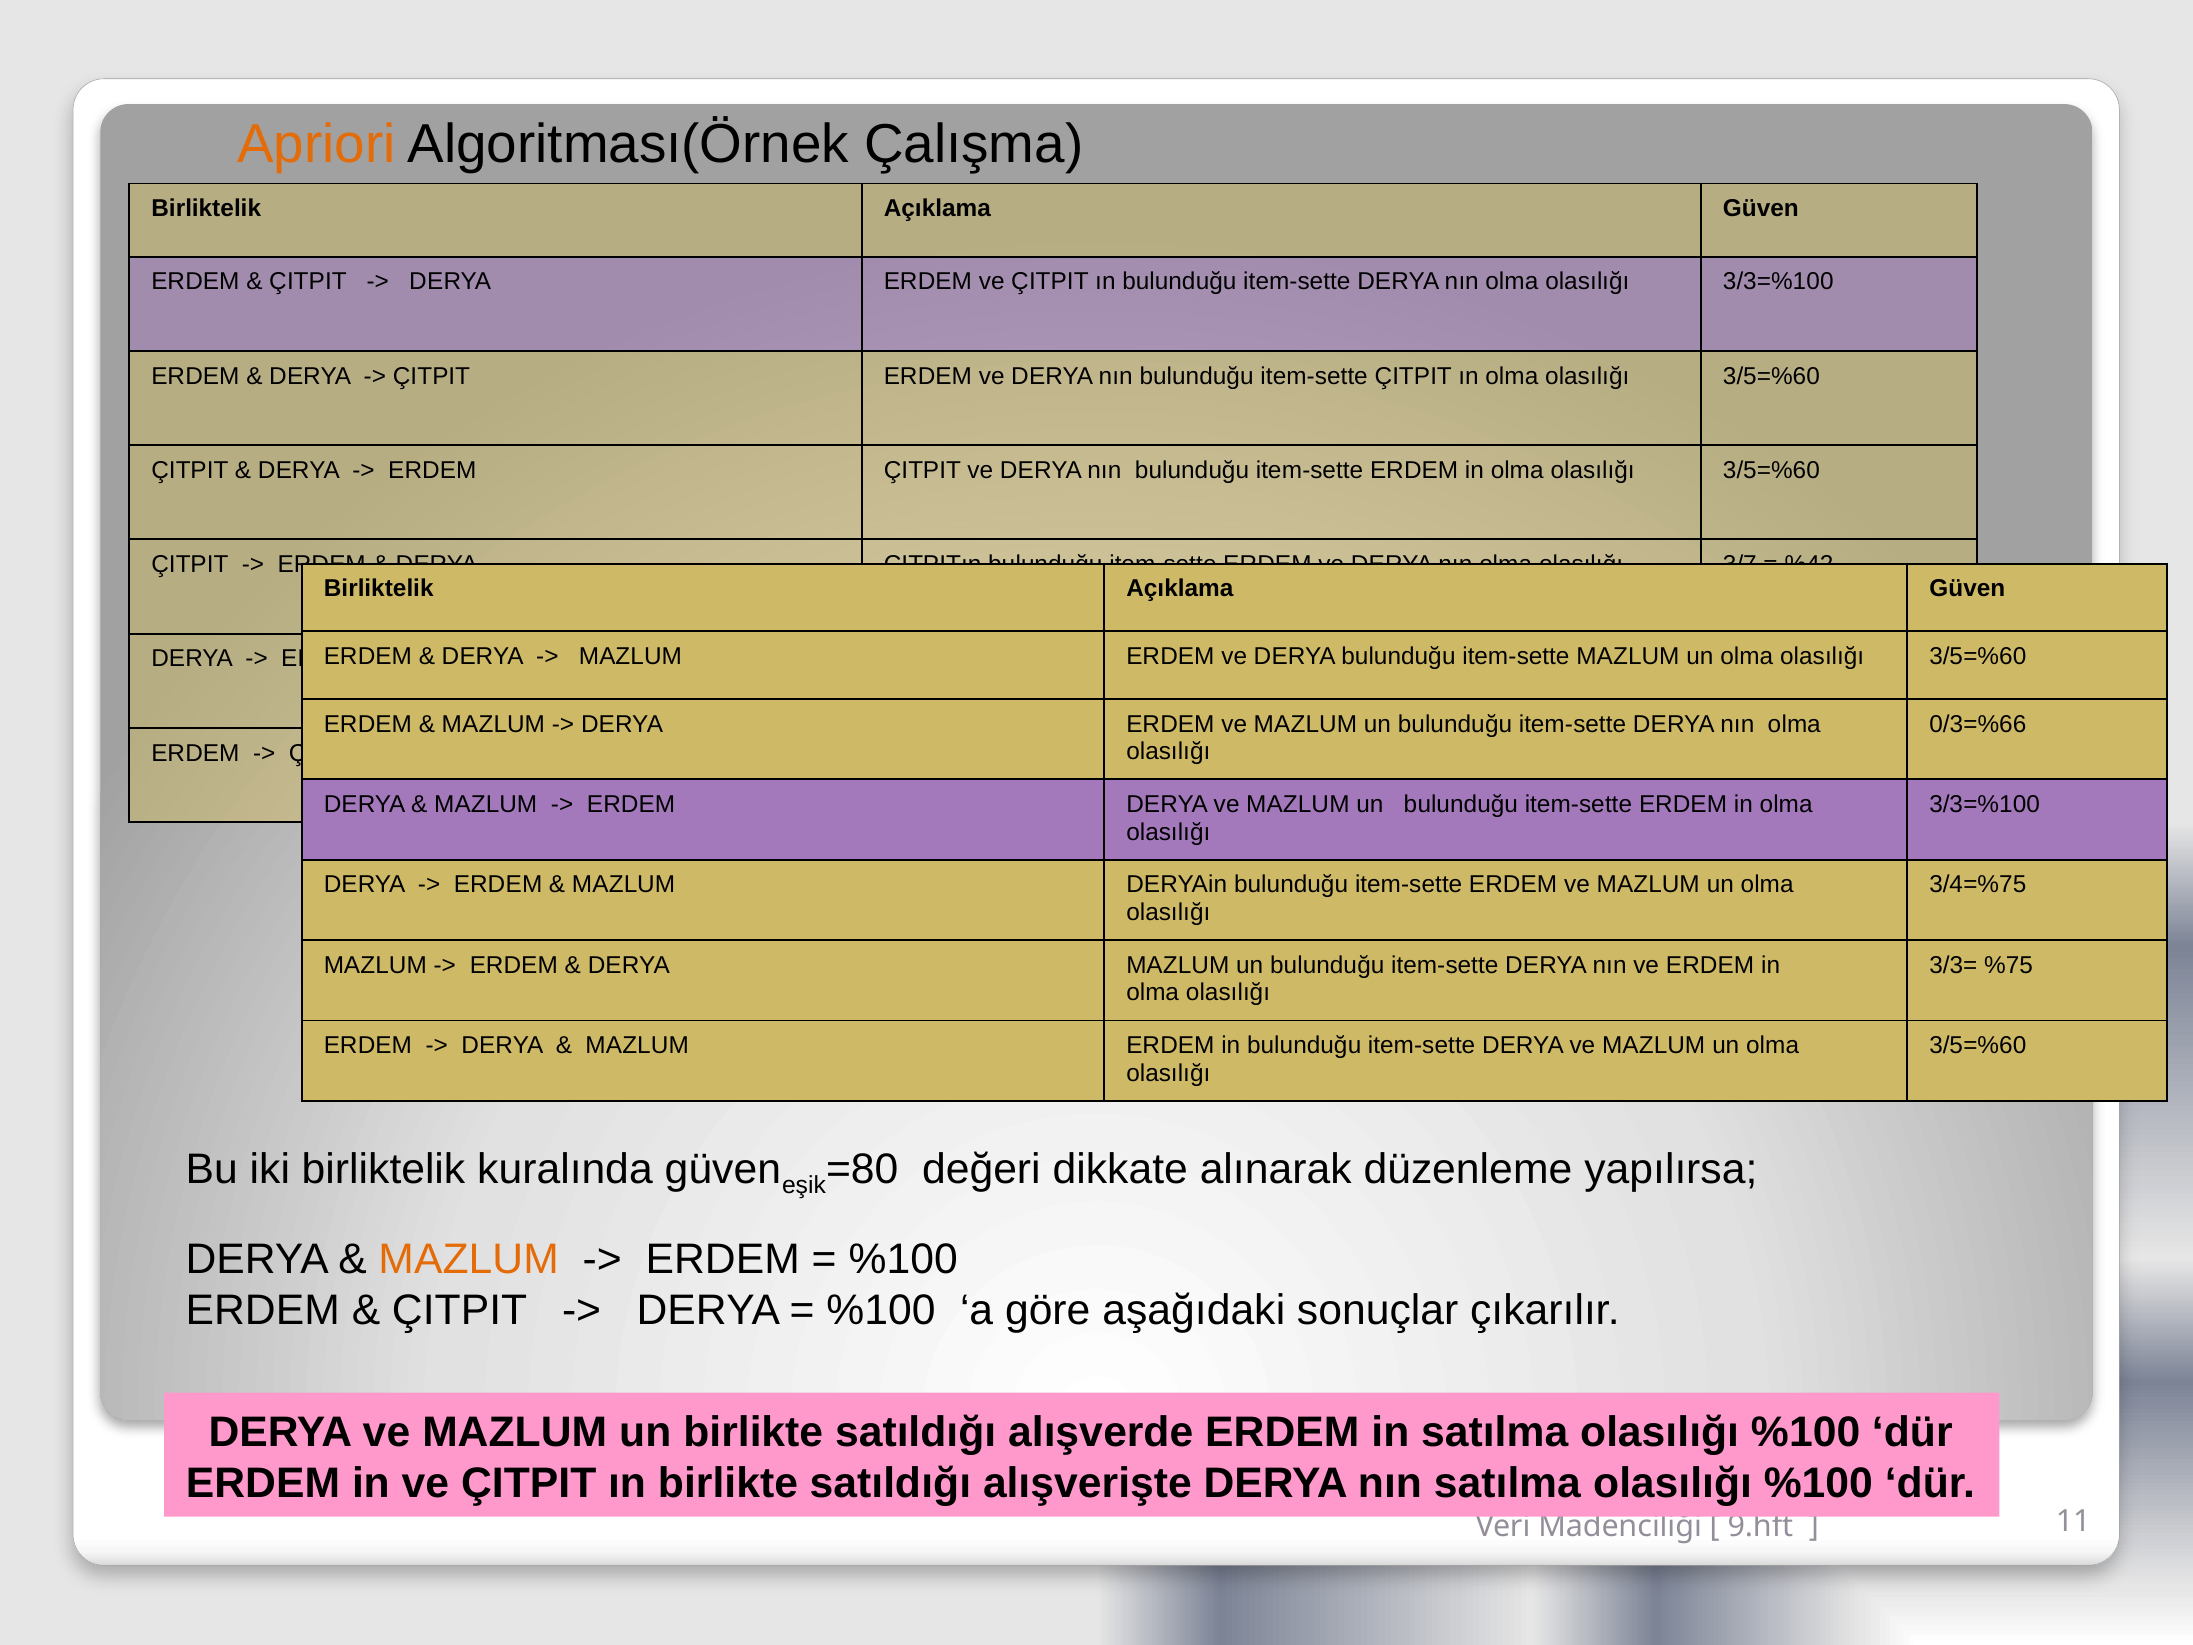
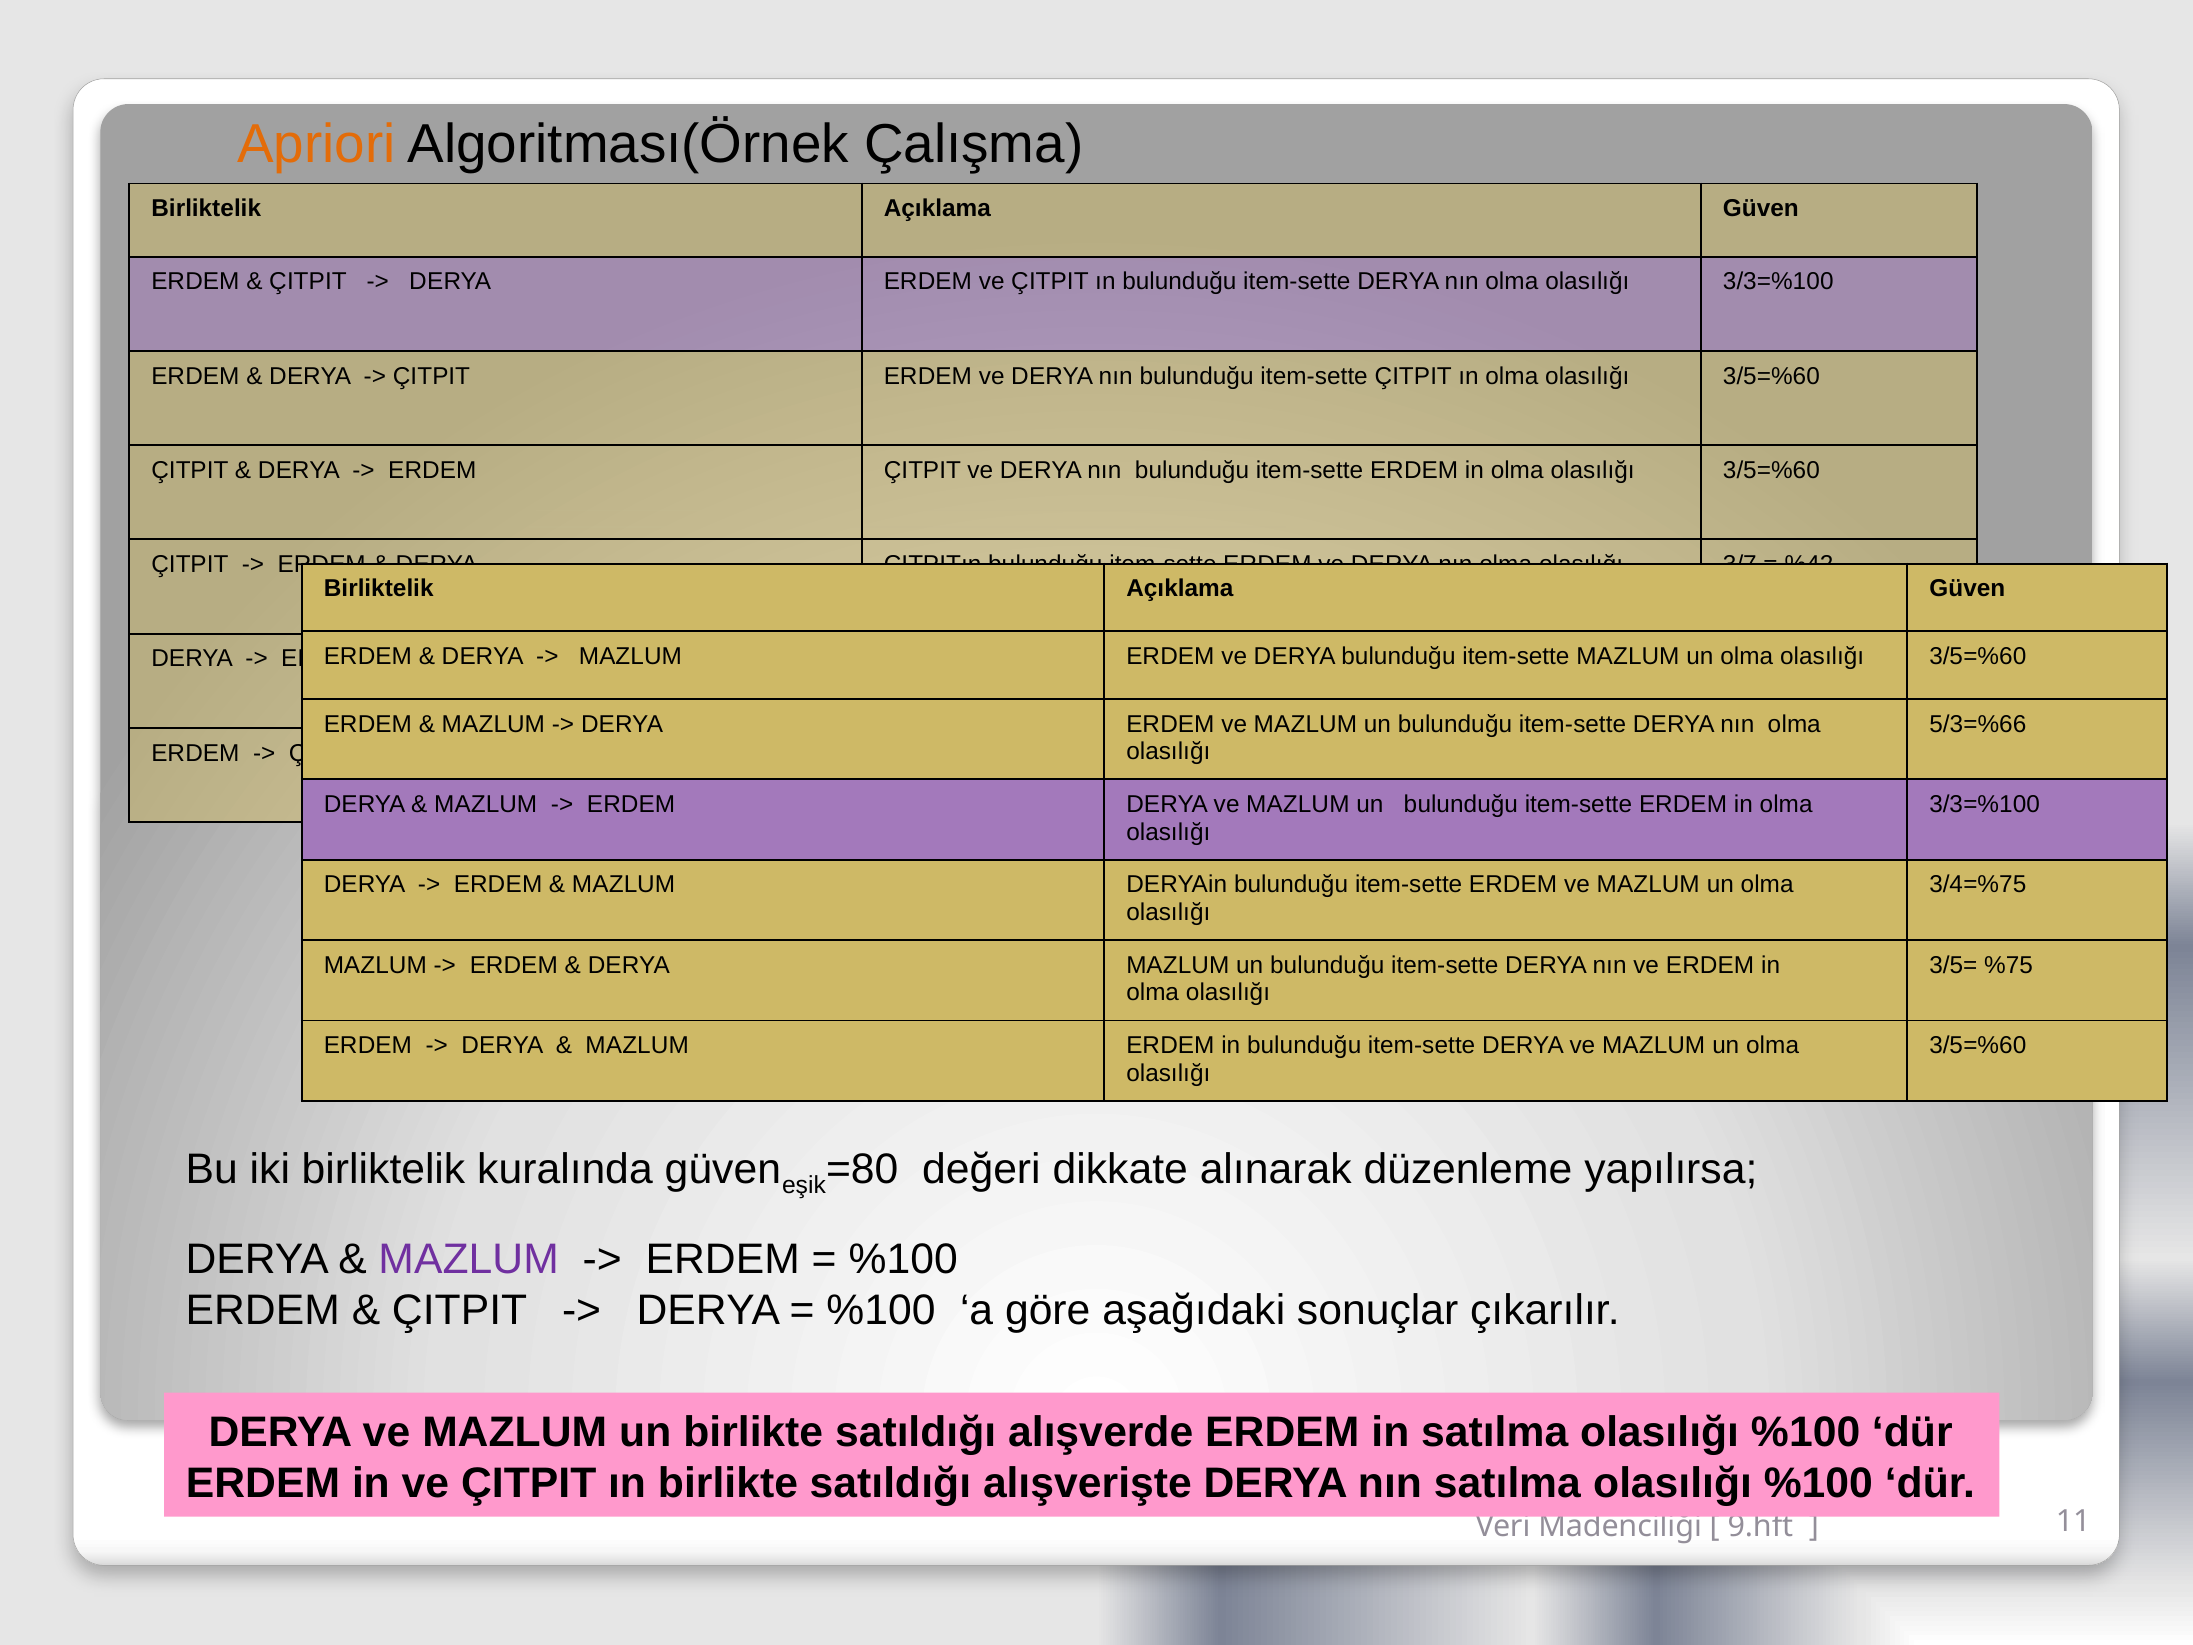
0/3=%66: 0/3=%66 -> 5/3=%66
3/3=: 3/3= -> 3/5=
MAZLUM at (469, 1259) colour: orange -> purple
